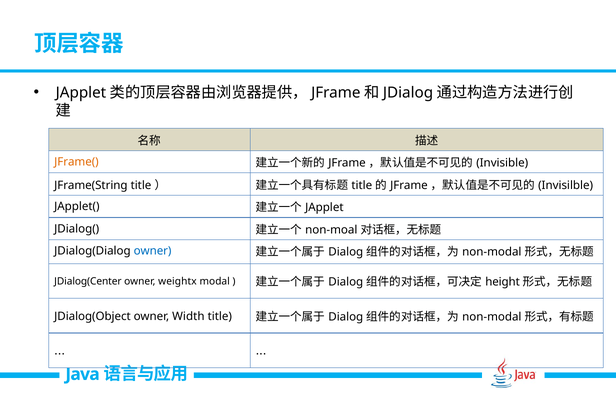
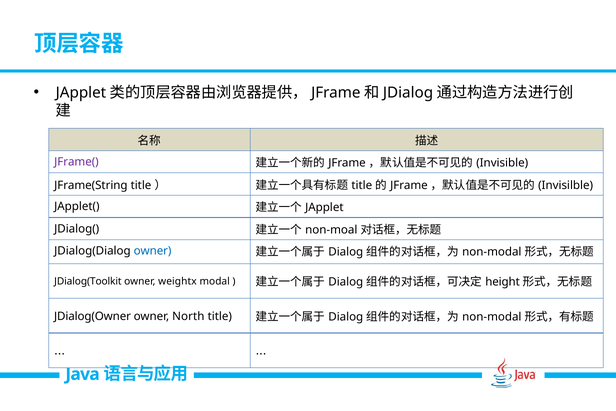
JFrame( colour: orange -> purple
JDialog(Center: JDialog(Center -> JDialog(Toolkit
JDialog(Object: JDialog(Object -> JDialog(Owner
Width: Width -> North
